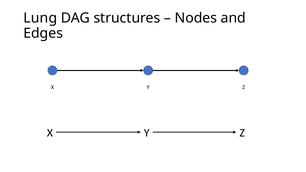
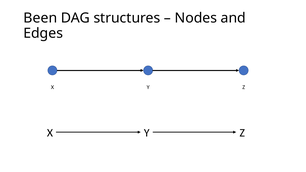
Lung: Lung -> Been
